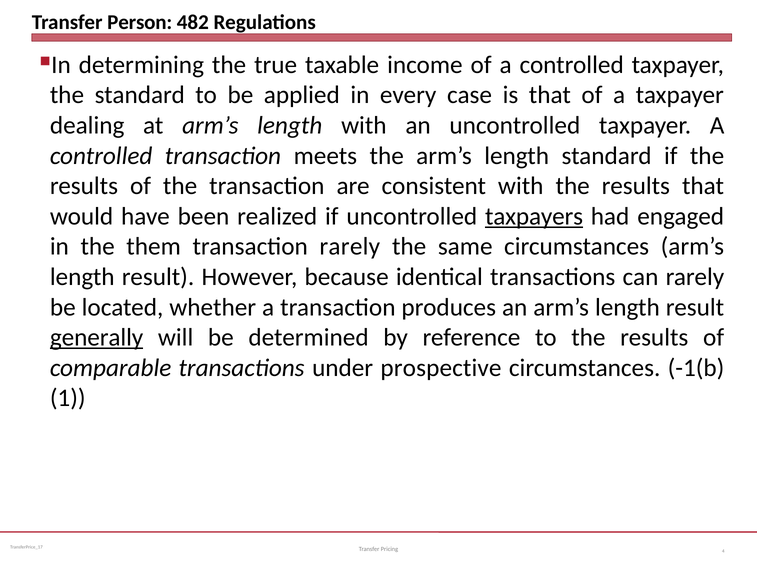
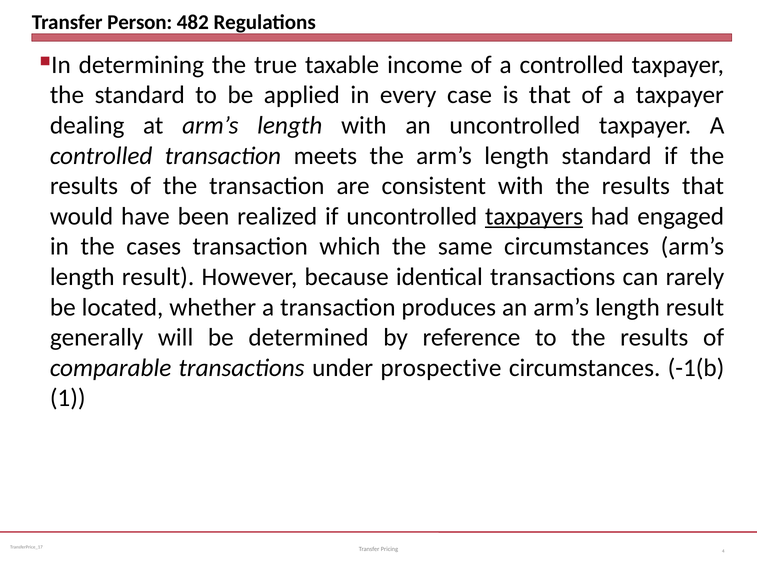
them: them -> cases
transaction rarely: rarely -> which
generally underline: present -> none
